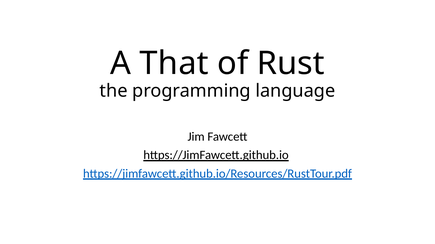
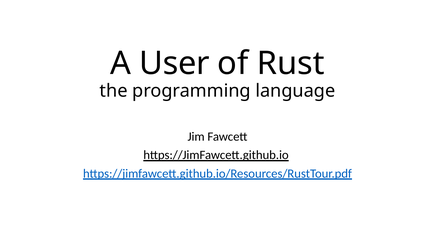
That: That -> User
